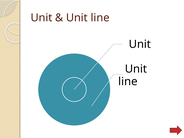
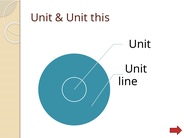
line at (100, 18): line -> this
